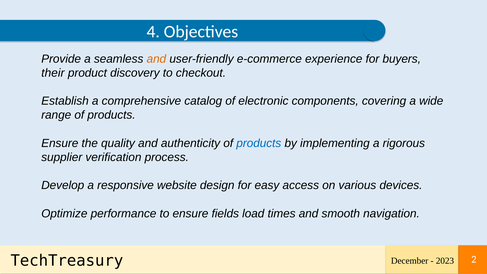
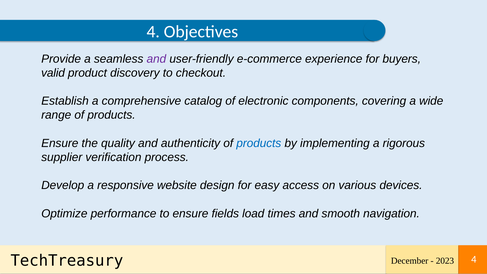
and at (156, 59) colour: orange -> purple
their: their -> valid
2 at (474, 259): 2 -> 4
